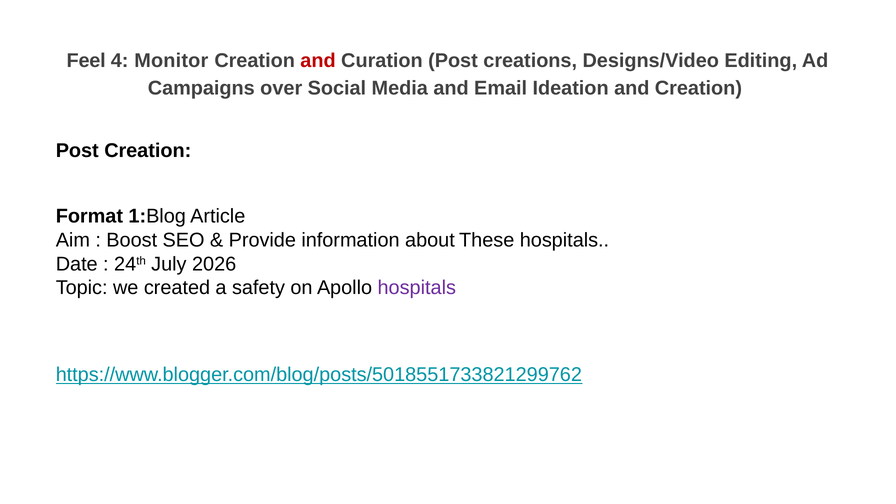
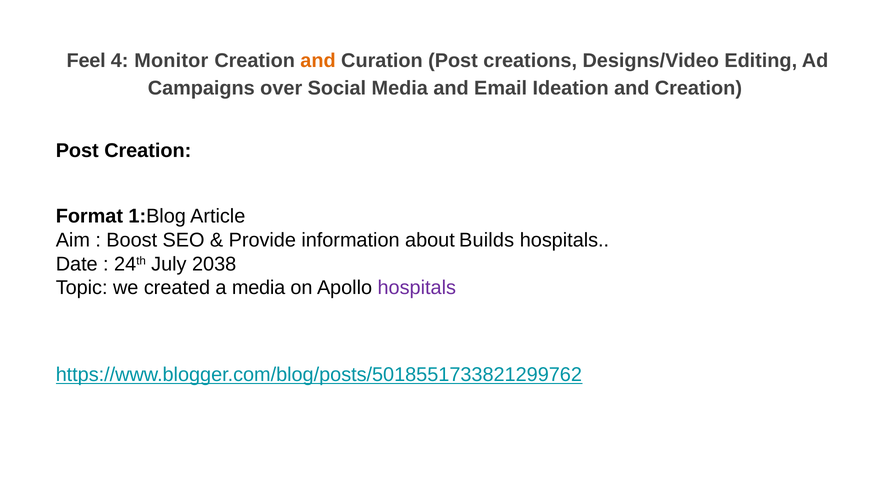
and at (318, 61) colour: red -> orange
These: These -> Builds
2026: 2026 -> 2038
a safety: safety -> media
